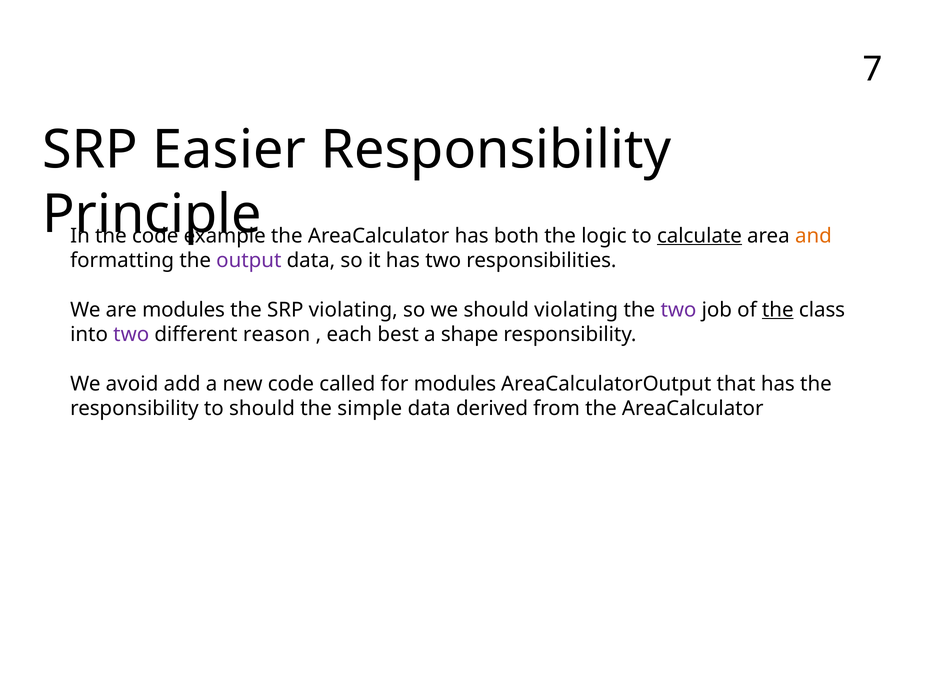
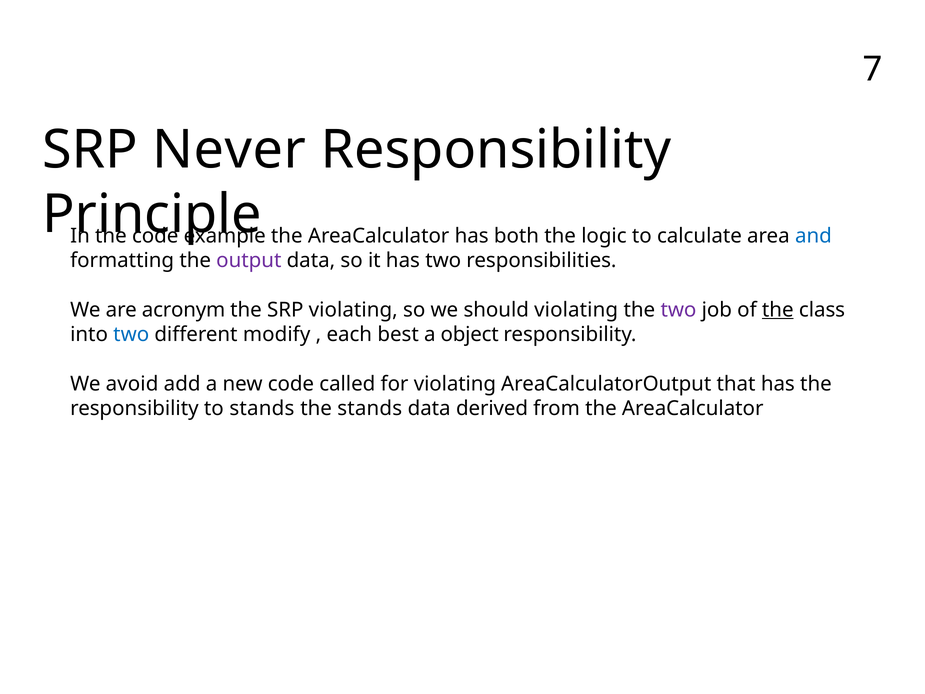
Easier: Easier -> Never
calculate underline: present -> none
and colour: orange -> blue
are modules: modules -> acronym
two at (131, 334) colour: purple -> blue
reason: reason -> modify
shape: shape -> object
for modules: modules -> violating
to should: should -> stands
the simple: simple -> stands
